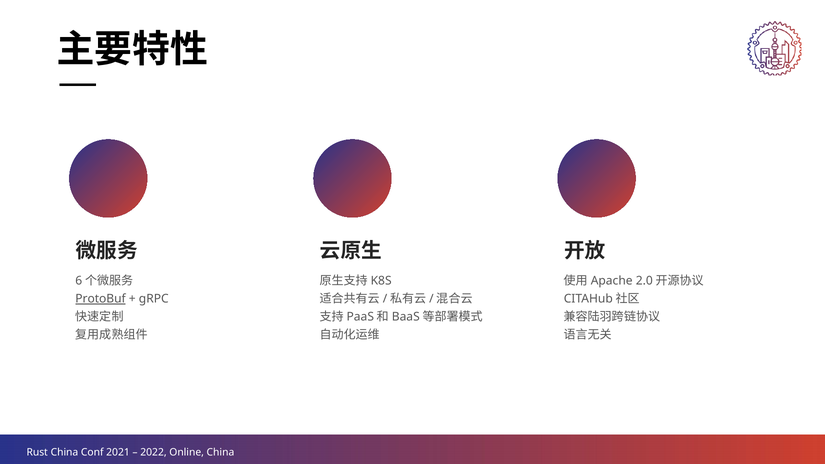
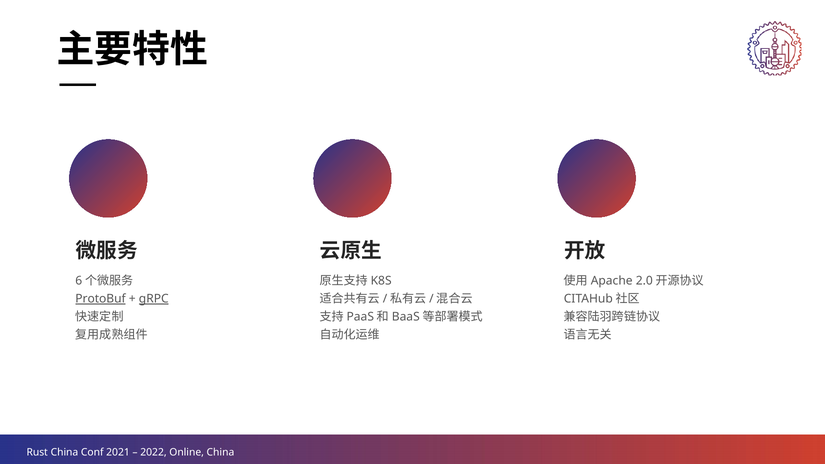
gRPC underline: none -> present
